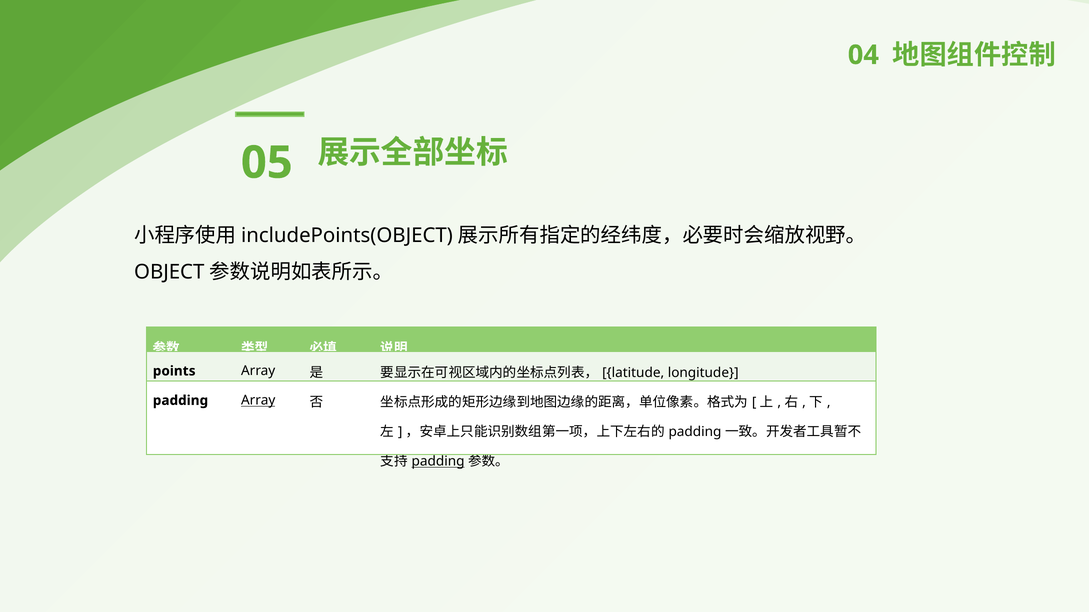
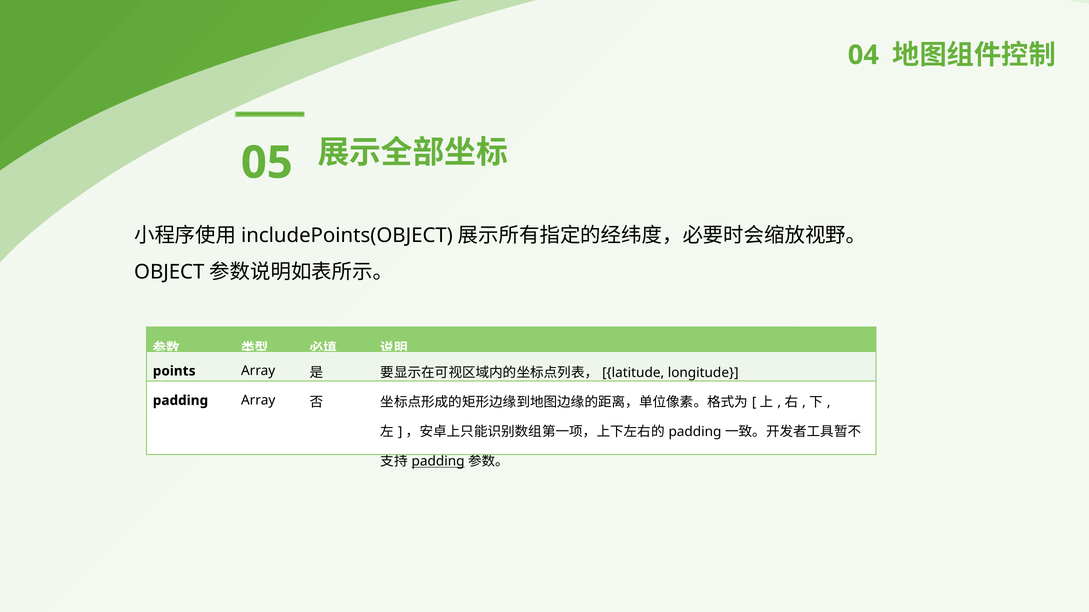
Array at (258, 401) underline: present -> none
